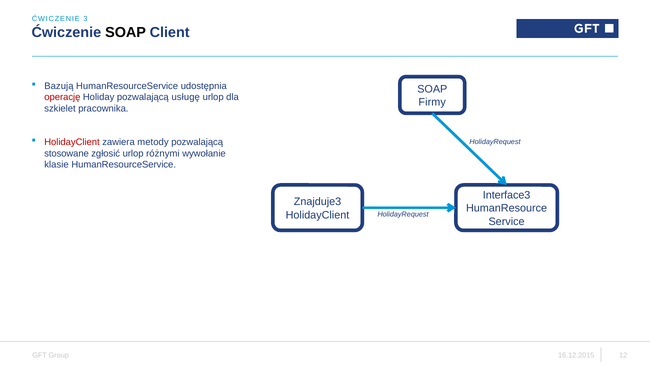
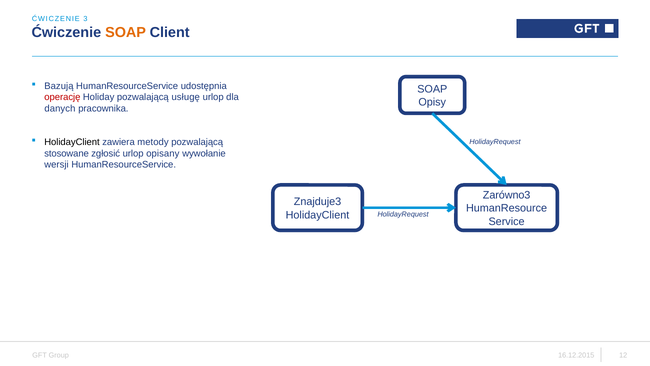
SOAP at (126, 32) colour: black -> orange
Firmy: Firmy -> Opisy
szkielet: szkielet -> danych
HolidayClient at (72, 142) colour: red -> black
różnymi: różnymi -> opisany
klasie: klasie -> wersji
Interface3: Interface3 -> Zarówno3
